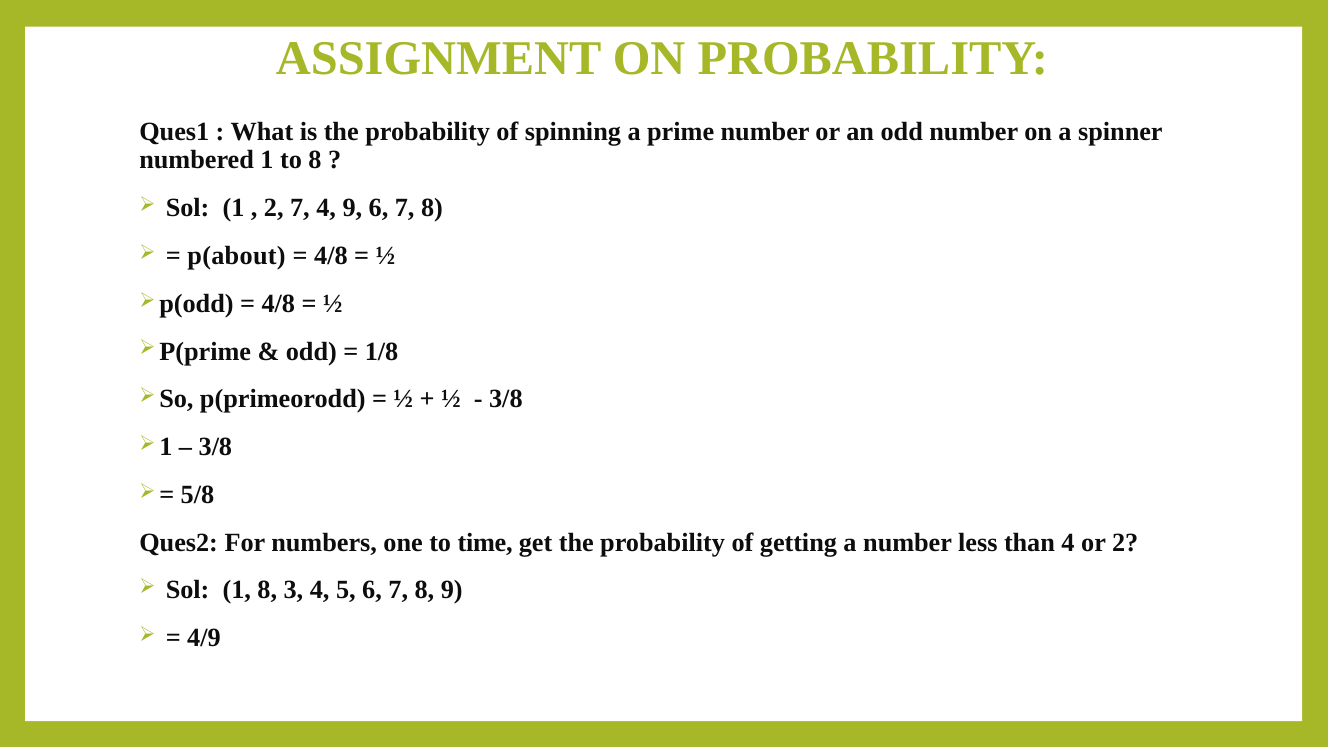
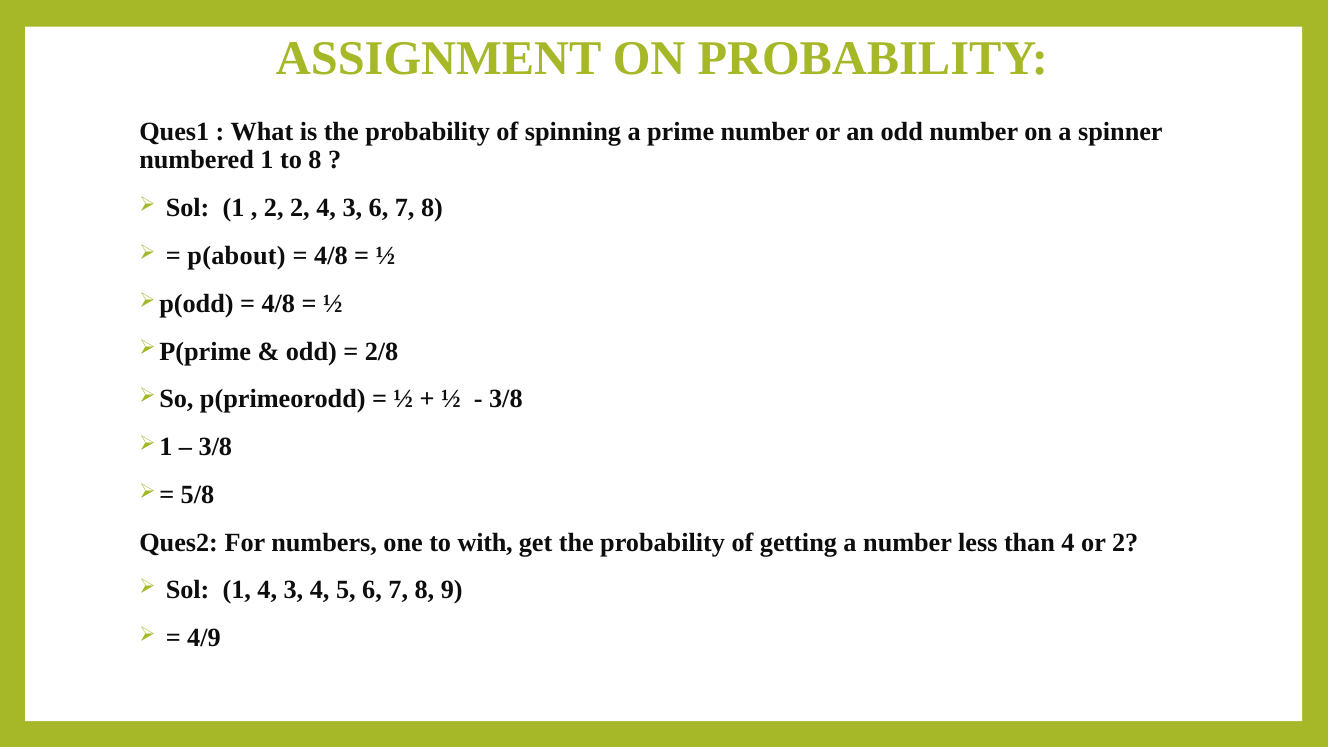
2 7: 7 -> 2
9 at (352, 208): 9 -> 3
1/8: 1/8 -> 2/8
time: time -> with
1 8: 8 -> 4
